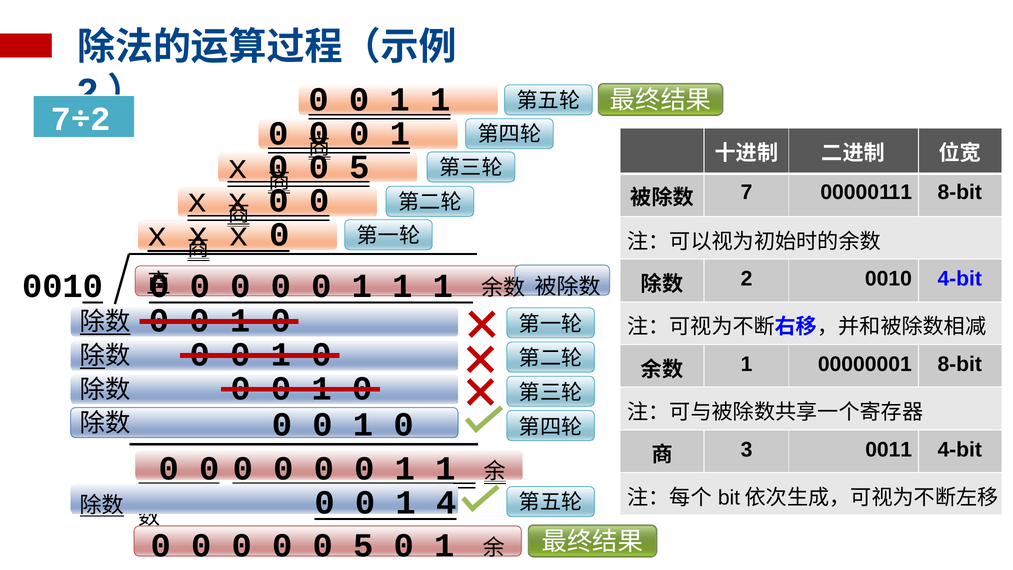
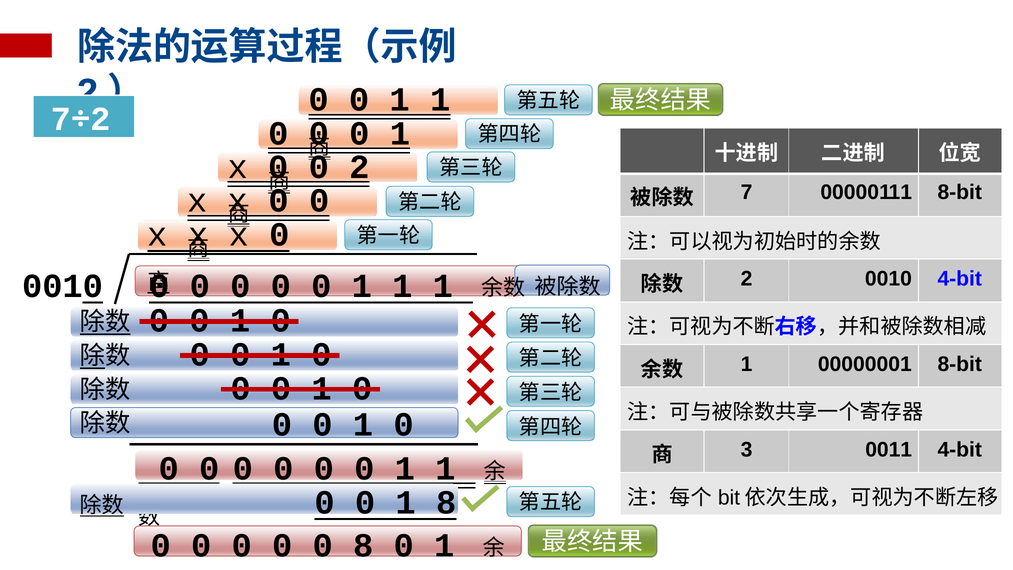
5 at (359, 167): 5 -> 2
1 4: 4 -> 8
0 0 0 5: 5 -> 8
